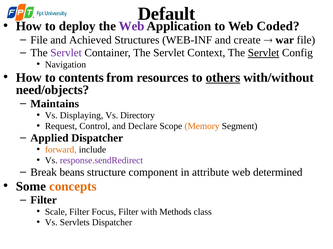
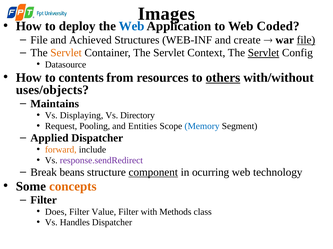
Default: Default -> Images
Web at (132, 26) colour: purple -> blue
file at (306, 40) underline: none -> present
Servlet at (66, 53) colour: purple -> orange
Navigation: Navigation -> Datasource
need/objects: need/objects -> uses/objects
Control: Control -> Pooling
Declare: Declare -> Entities
Memory colour: orange -> blue
component underline: none -> present
attribute: attribute -> ocurring
determined: determined -> technology
Scale: Scale -> Does
Focus: Focus -> Value
Servlets: Servlets -> Handles
